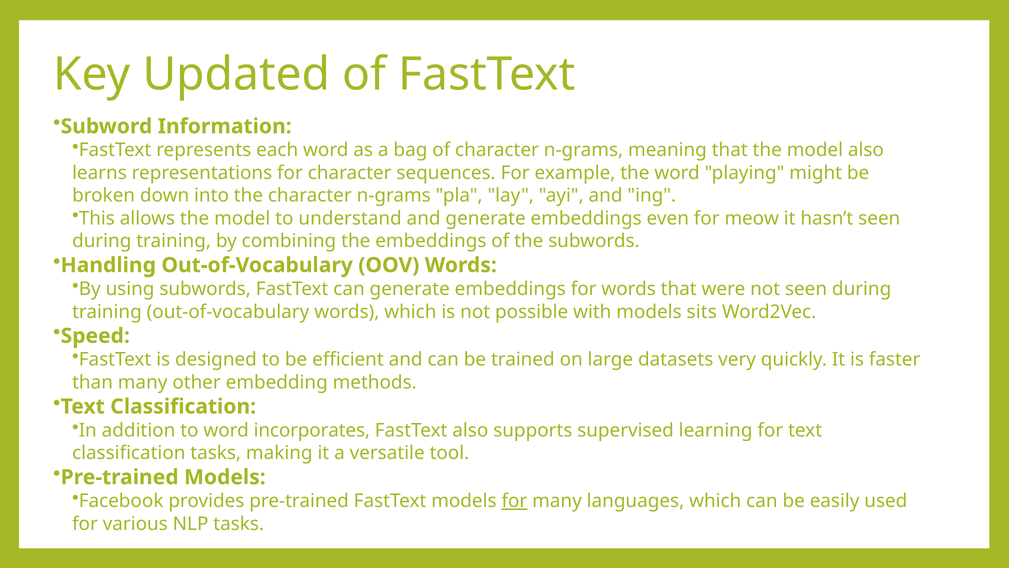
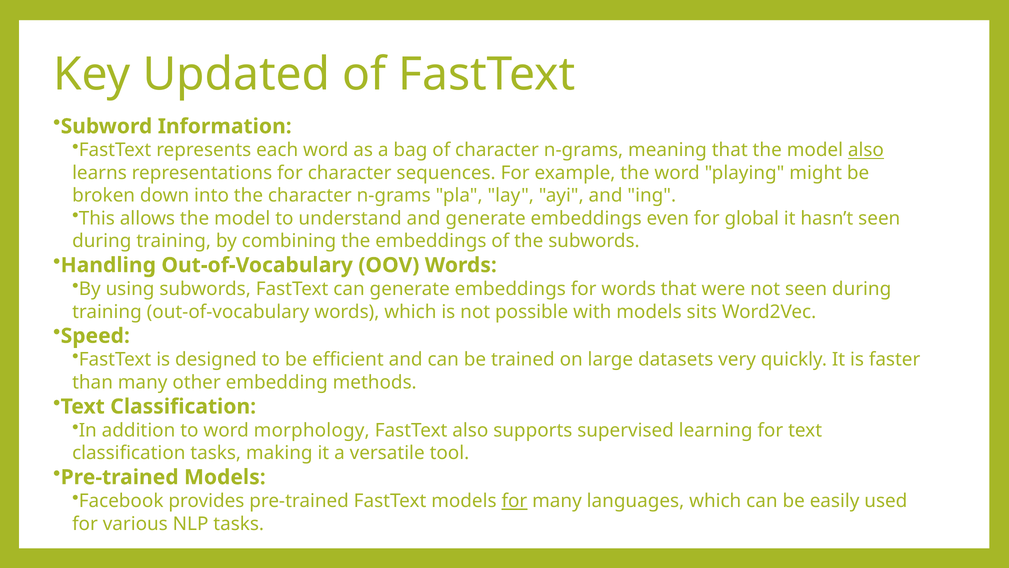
also at (866, 150) underline: none -> present
meow: meow -> global
incorporates: incorporates -> morphology
